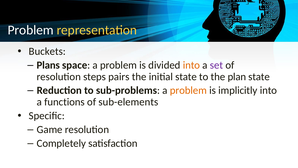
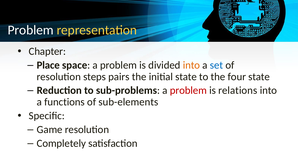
Buckets: Buckets -> Chapter
Plans: Plans -> Place
set colour: purple -> blue
plan: plan -> four
problem at (188, 90) colour: orange -> red
implicitly: implicitly -> relations
